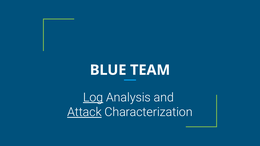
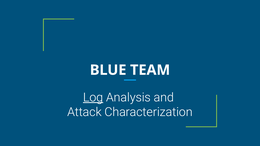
Attack underline: present -> none
